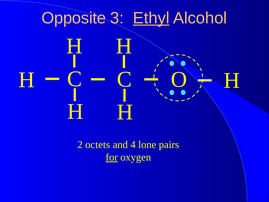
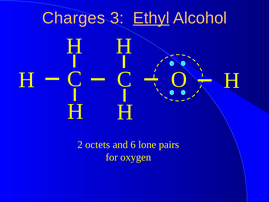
Opposite: Opposite -> Charges
4: 4 -> 6
for underline: present -> none
